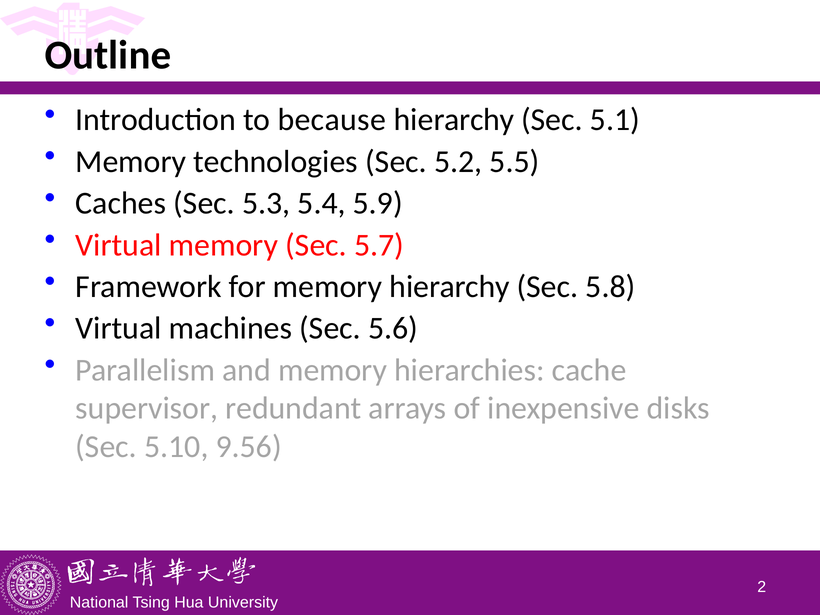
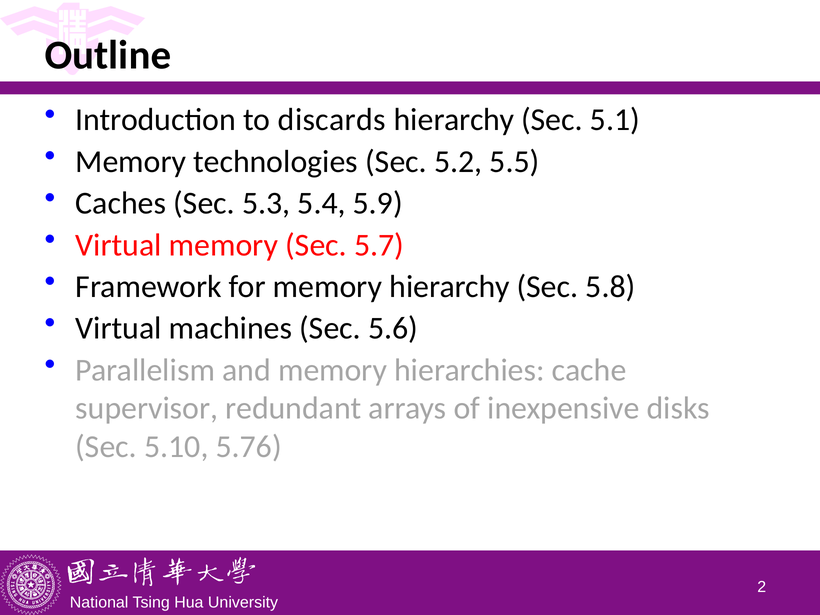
because: because -> discards
9.56: 9.56 -> 5.76
